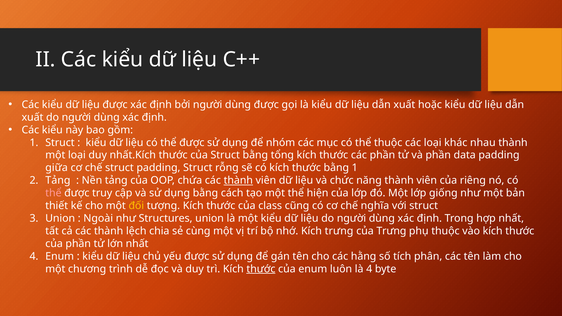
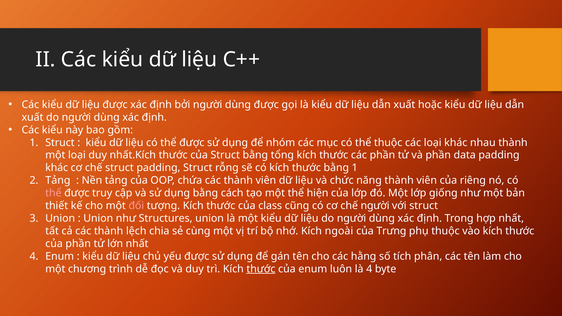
giữa at (57, 168): giữa -> khác
thành at (238, 181) underline: present -> none
đối colour: yellow -> pink
chế nghĩa: nghĩa -> người
Ngoài at (98, 218): Ngoài -> Union
Kích trưng: trưng -> ngoài
